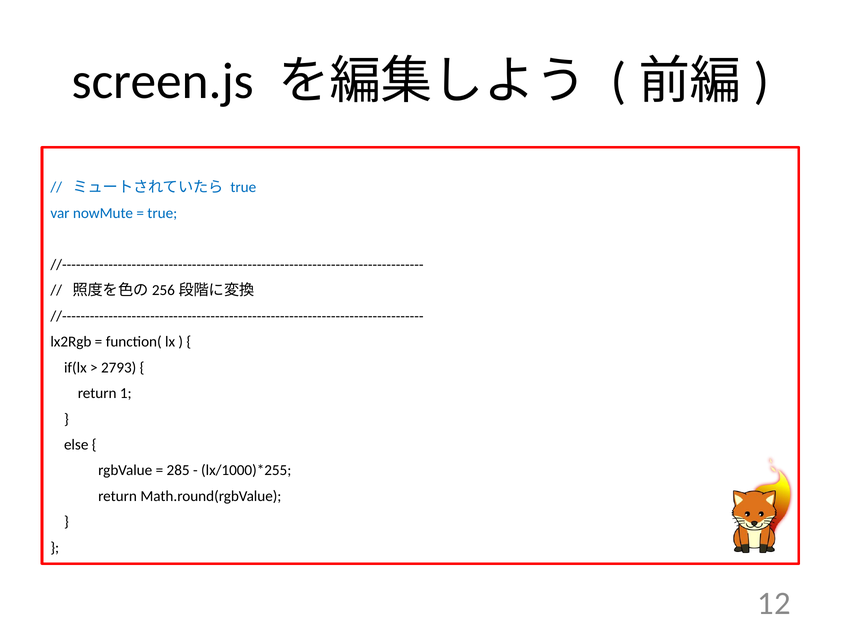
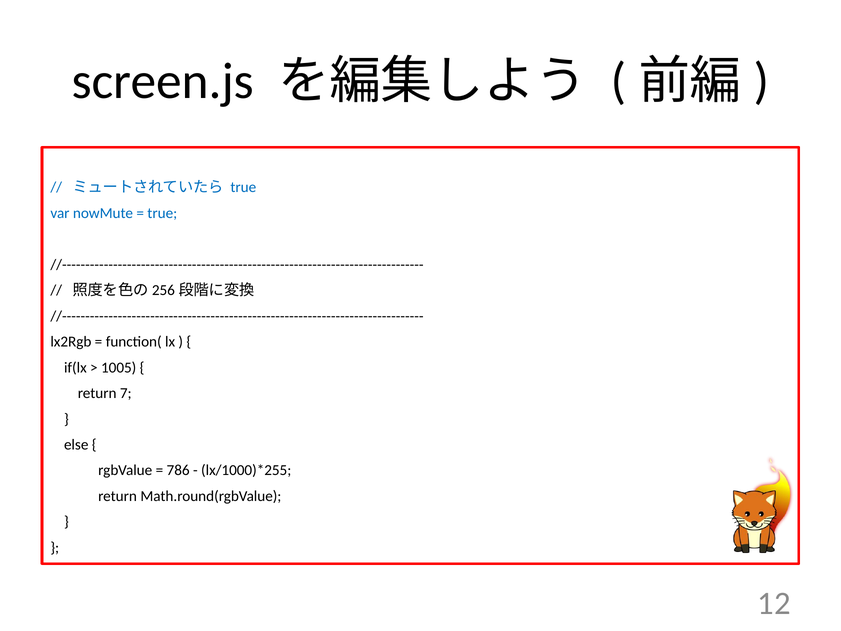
2793: 2793 -> 1005
1: 1 -> 7
285: 285 -> 786
